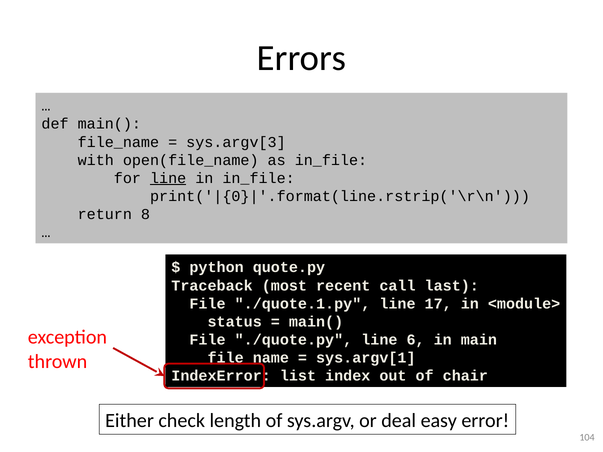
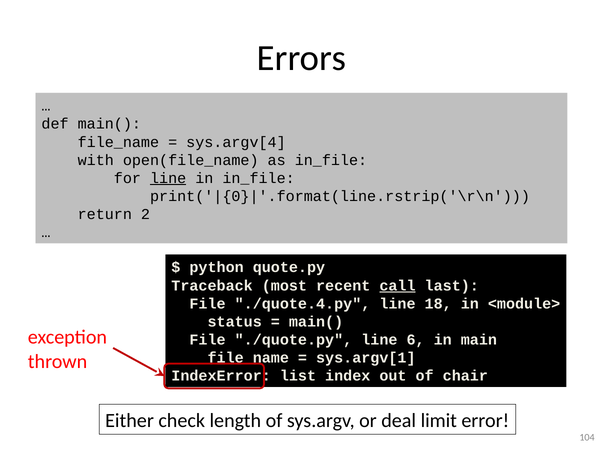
sys.argv[3: sys.argv[3 -> sys.argv[4
8: 8 -> 2
call underline: none -> present
./quote.1.py: ./quote.1.py -> ./quote.4.py
17: 17 -> 18
easy: easy -> limit
